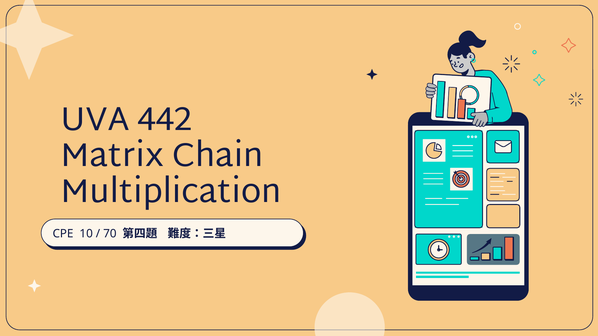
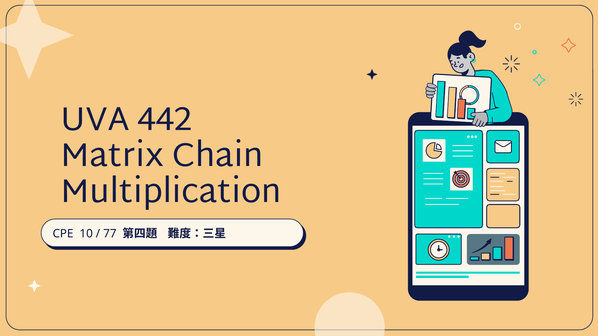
70: 70 -> 77
